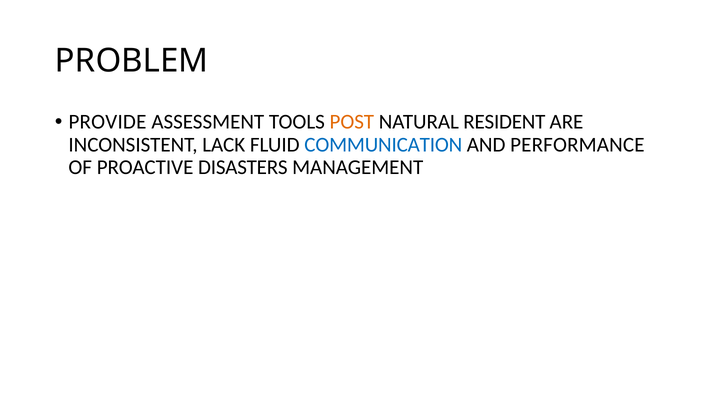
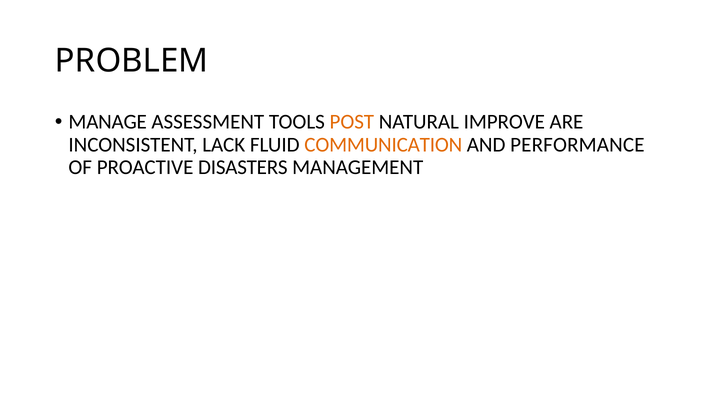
PROVIDE: PROVIDE -> MANAGE
RESIDENT: RESIDENT -> IMPROVE
COMMUNICATION colour: blue -> orange
